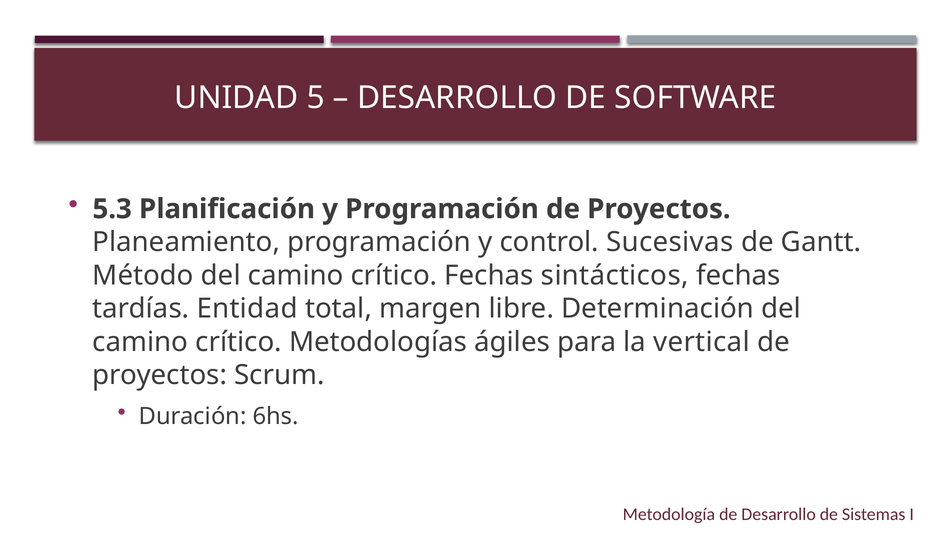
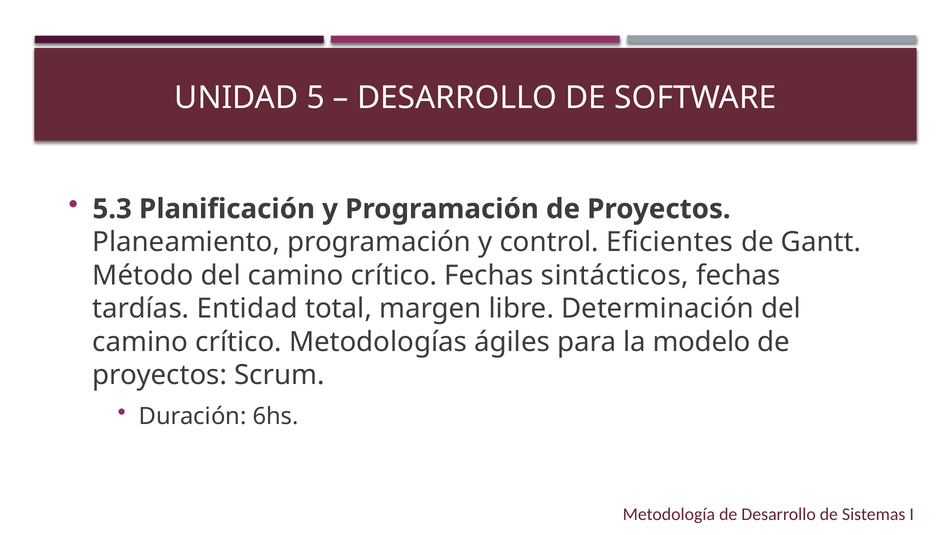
Sucesivas: Sucesivas -> Eficientes
vertical: vertical -> modelo
